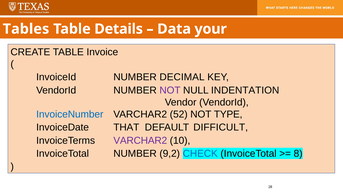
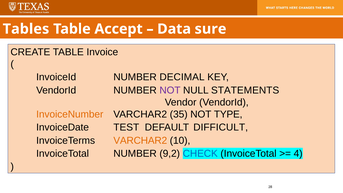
Details: Details -> Accept
your: your -> sure
INDENTATION: INDENTATION -> STATEMENTS
InvoiceNumber colour: blue -> orange
52: 52 -> 35
THAT: THAT -> TEST
VARCHAR2 at (140, 140) colour: purple -> orange
8: 8 -> 4
